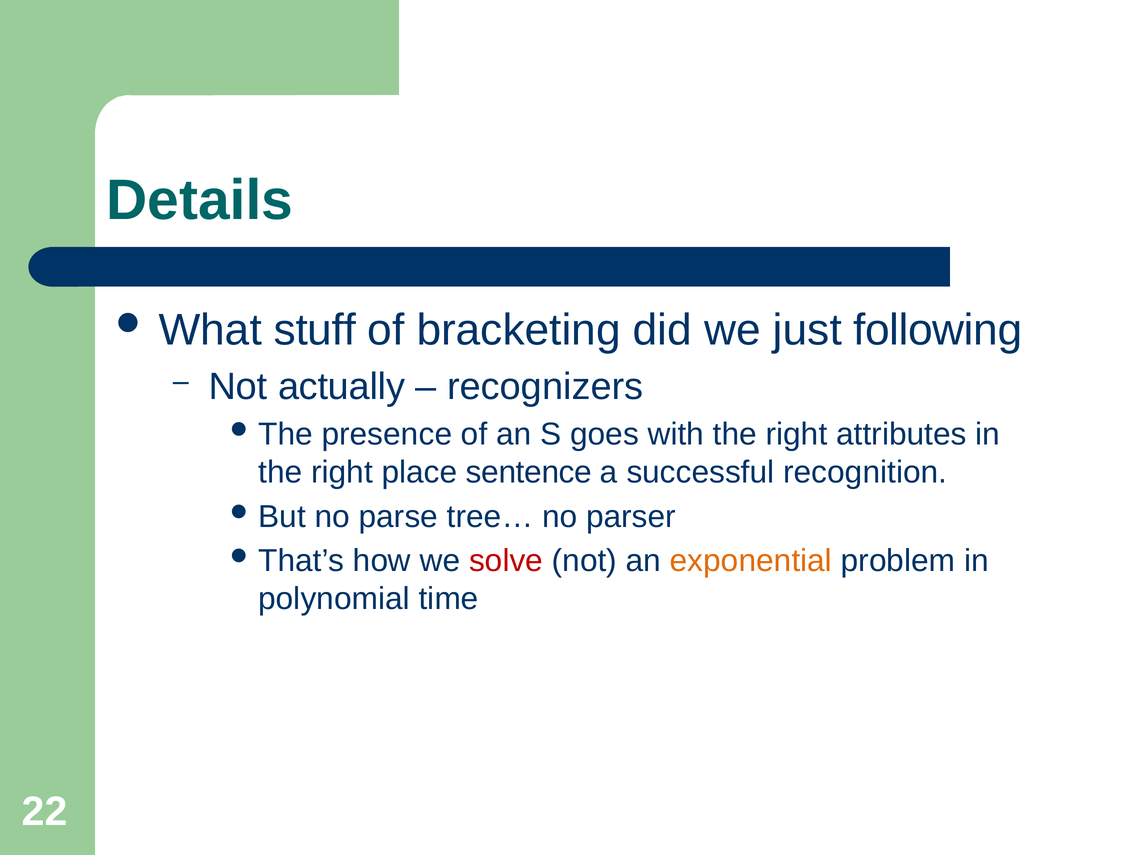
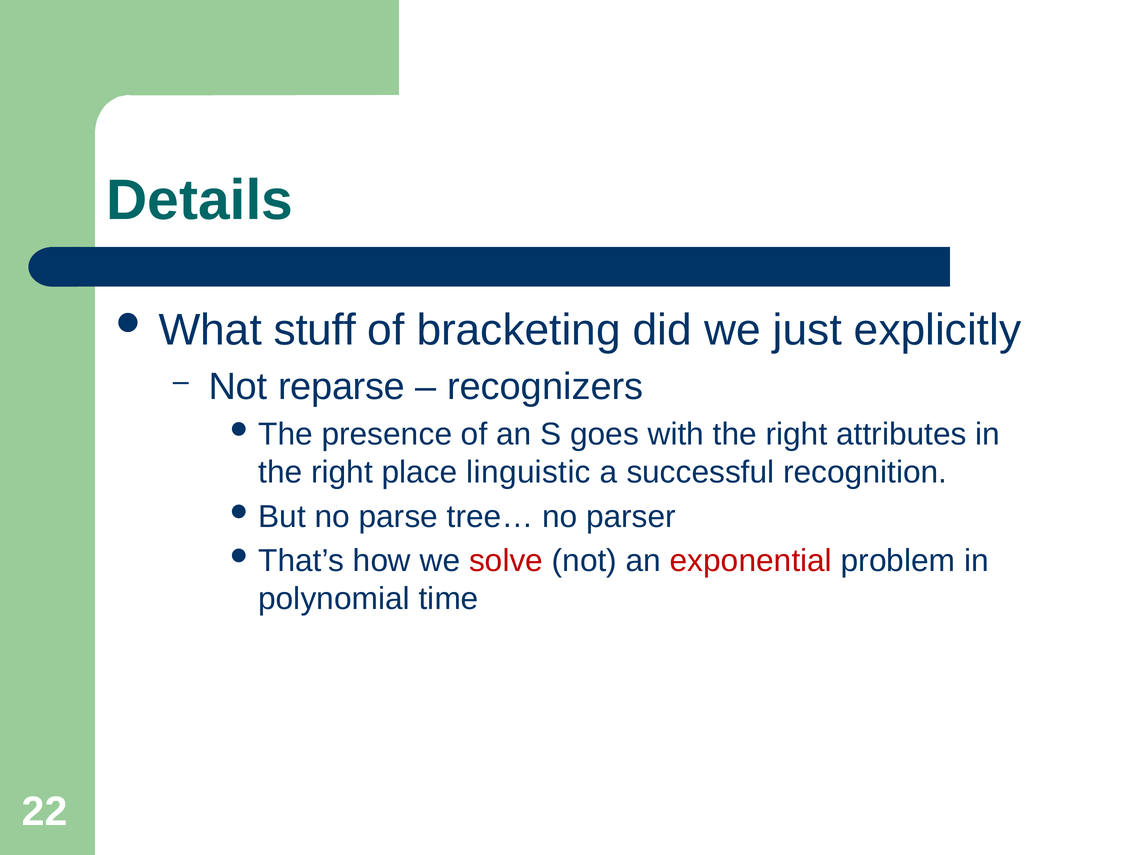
following: following -> explicitly
actually: actually -> reparse
sentence: sentence -> linguistic
exponential colour: orange -> red
